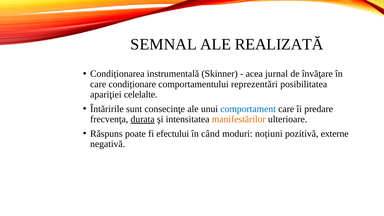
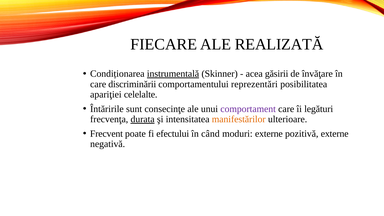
SEMNAL: SEMNAL -> FIECARE
instrumentală underline: none -> present
jurnal: jurnal -> găsirii
condiționare: condiționare -> discriminării
comportament colour: blue -> purple
predare: predare -> legături
Răspuns: Răspuns -> Frecvent
moduri noțiuni: noțiuni -> externe
